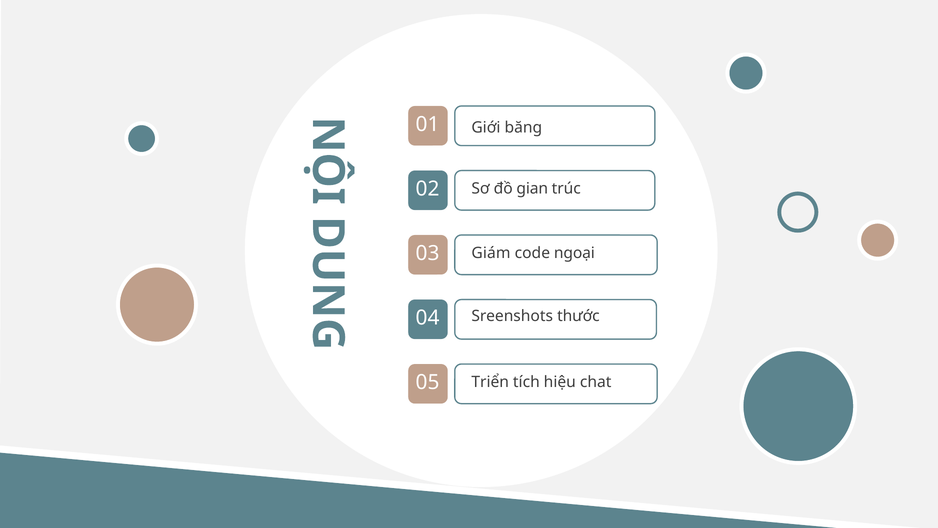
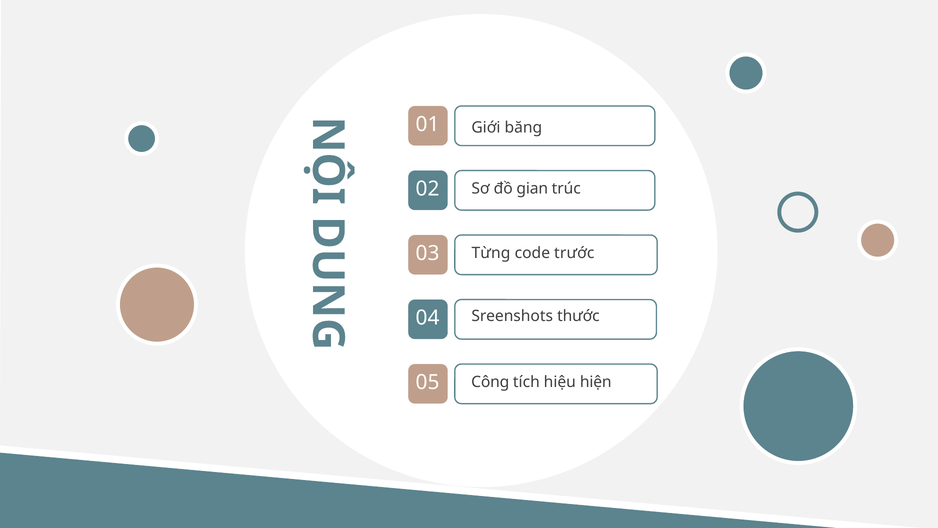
Giám: Giám -> Từng
ngoại: ngoại -> trước
Triển: Triển -> Công
chat: chat -> hiện
